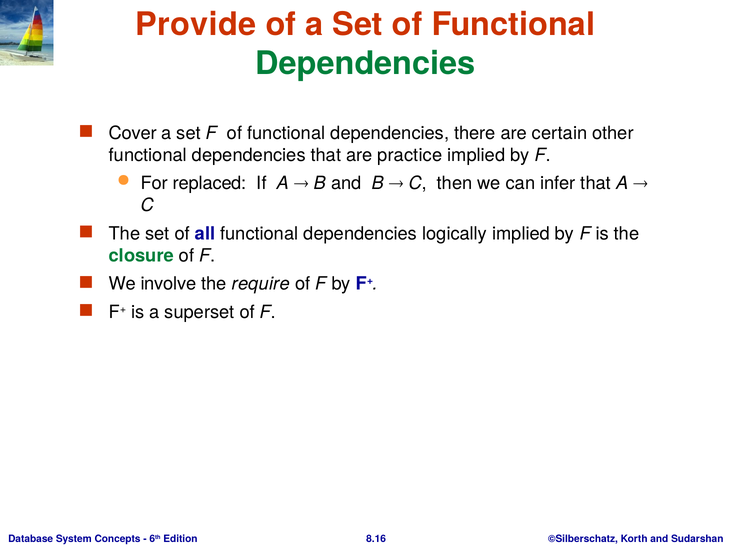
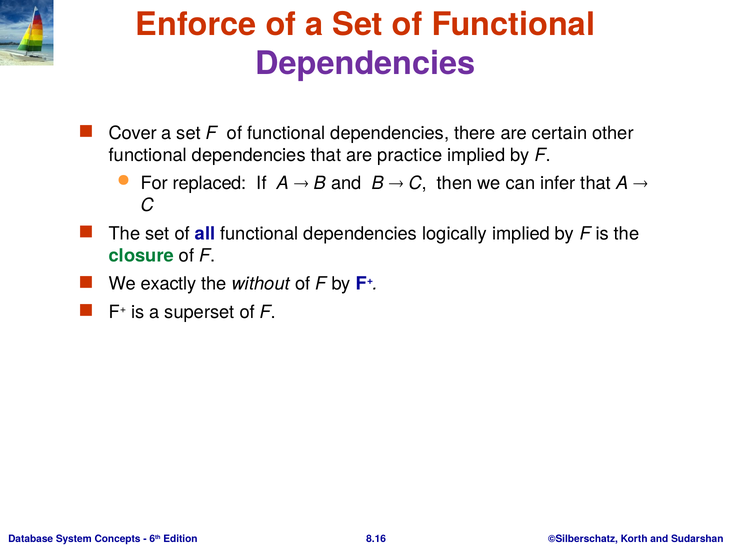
Provide: Provide -> Enforce
Dependencies at (365, 64) colour: green -> purple
involve: involve -> exactly
require: require -> without
